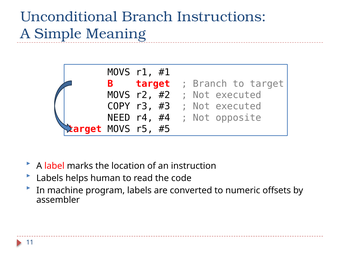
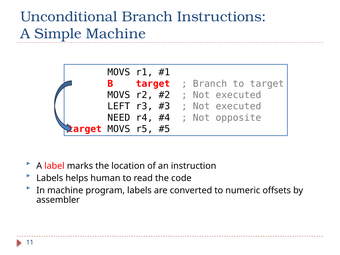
Simple Meaning: Meaning -> Machine
COPY: COPY -> LEFT
